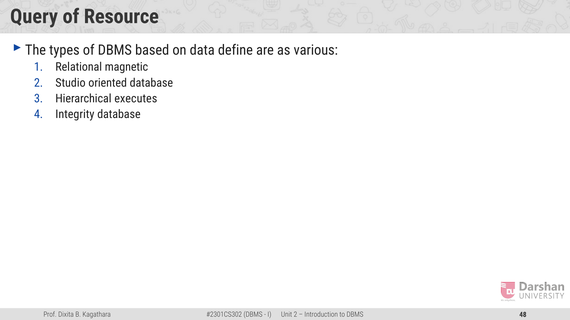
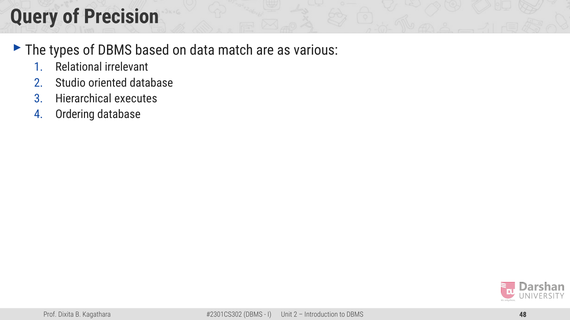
Resource: Resource -> Precision
define: define -> match
magnetic: magnetic -> irrelevant
Integrity: Integrity -> Ordering
